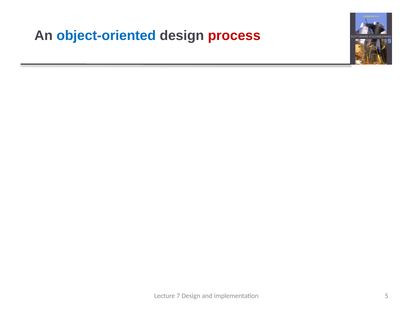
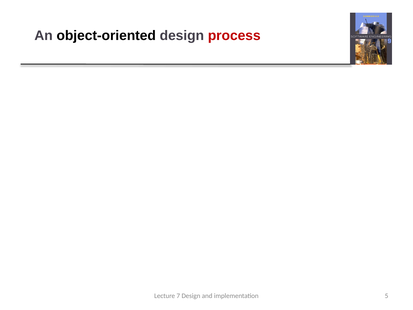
object-oriented at (106, 36) colour: blue -> black
